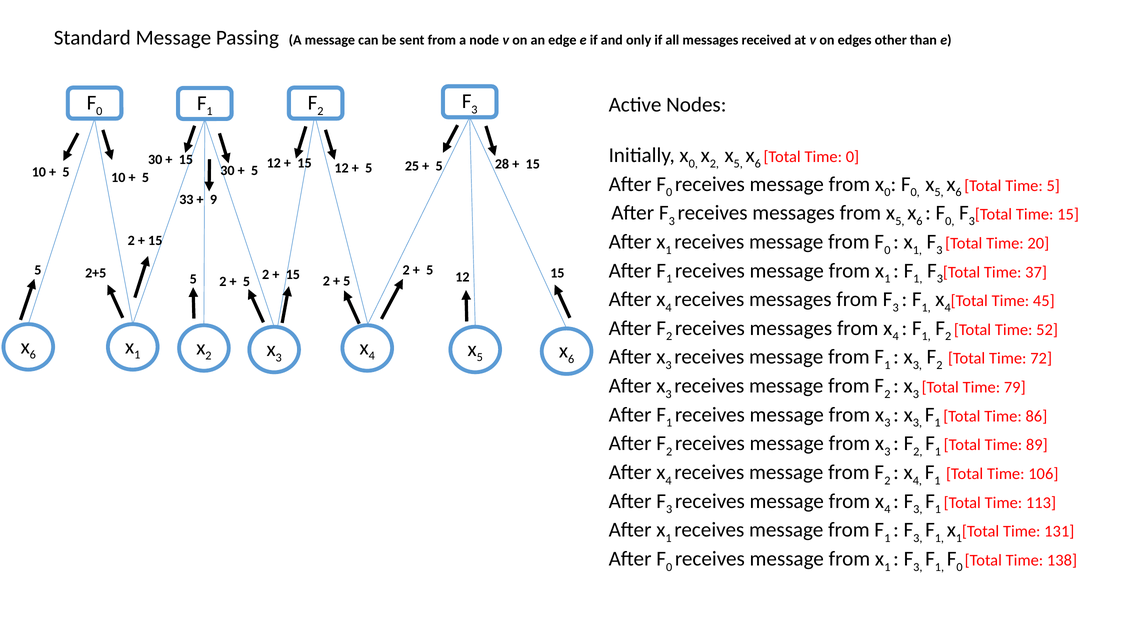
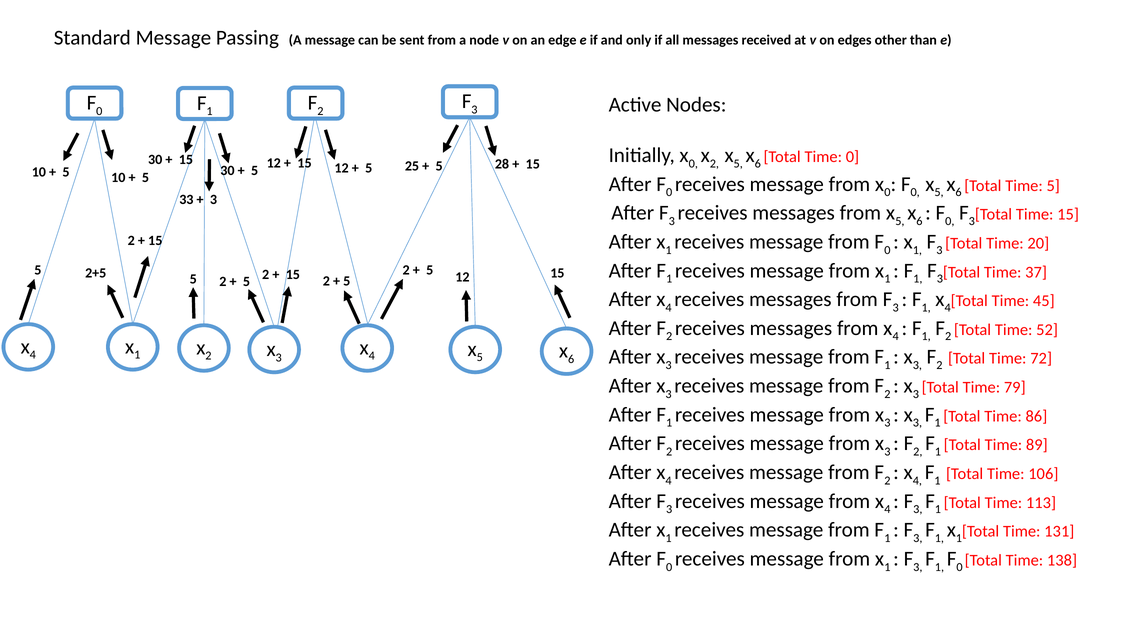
9 at (214, 200): 9 -> 3
6 at (33, 355): 6 -> 4
